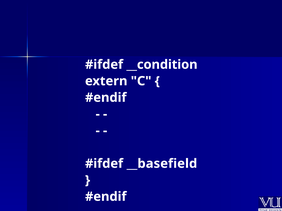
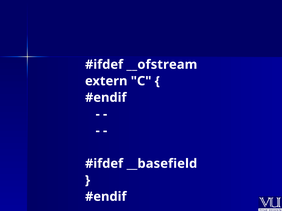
__condition: __condition -> __ofstream
